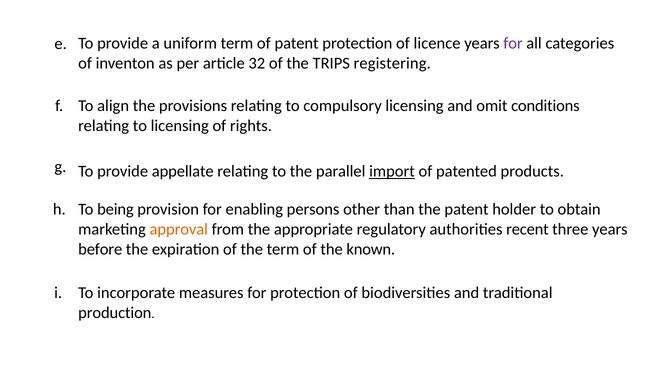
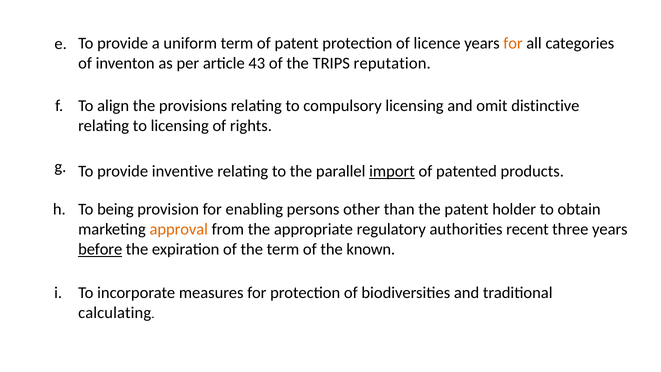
for at (513, 43) colour: purple -> orange
32: 32 -> 43
registering: registering -> reputation
conditions: conditions -> distinctive
appellate: appellate -> inventive
before underline: none -> present
production: production -> calculating
